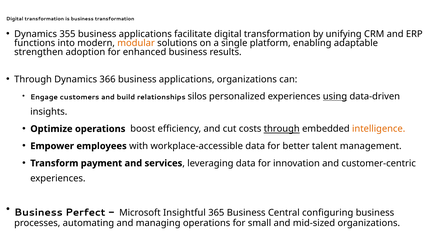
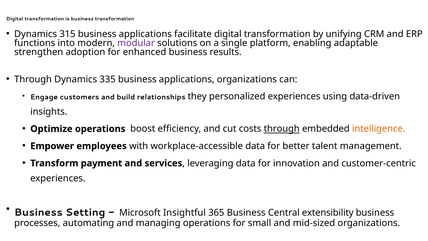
355: 355 -> 315
modular colour: orange -> purple
366: 366 -> 335
silos: silos -> they
using underline: present -> none
Perfect: Perfect -> Setting
configuring: configuring -> extensibility
